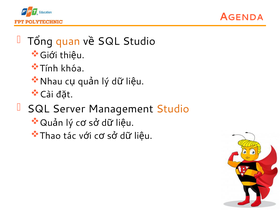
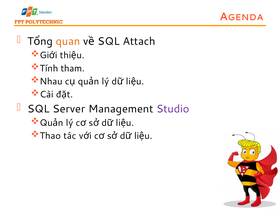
SQL Studio: Studio -> Attach
khóa: khóa -> tham
Studio at (173, 109) colour: orange -> purple
